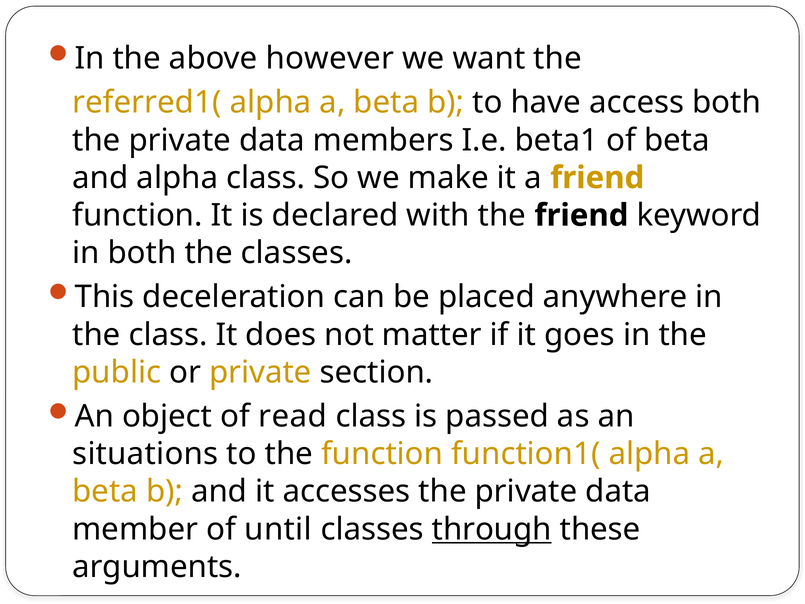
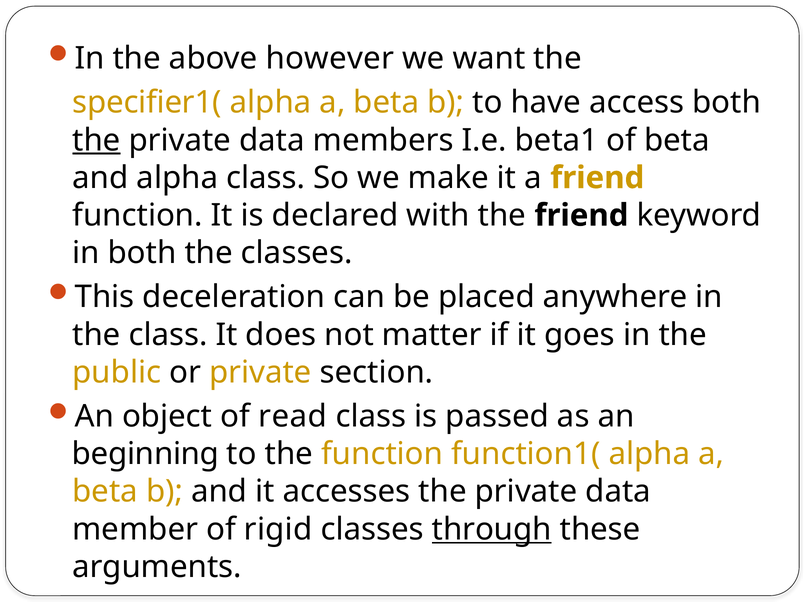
referred1(: referred1( -> specifier1(
the at (96, 140) underline: none -> present
situations: situations -> beginning
until: until -> rigid
